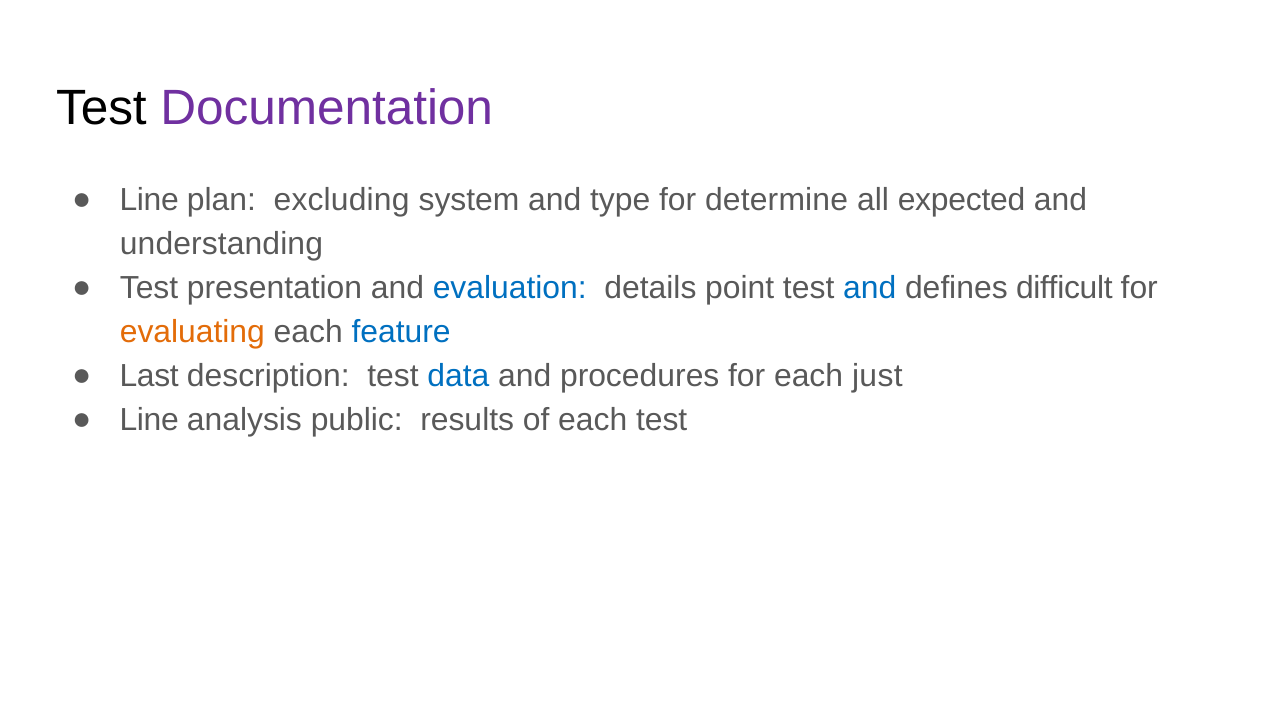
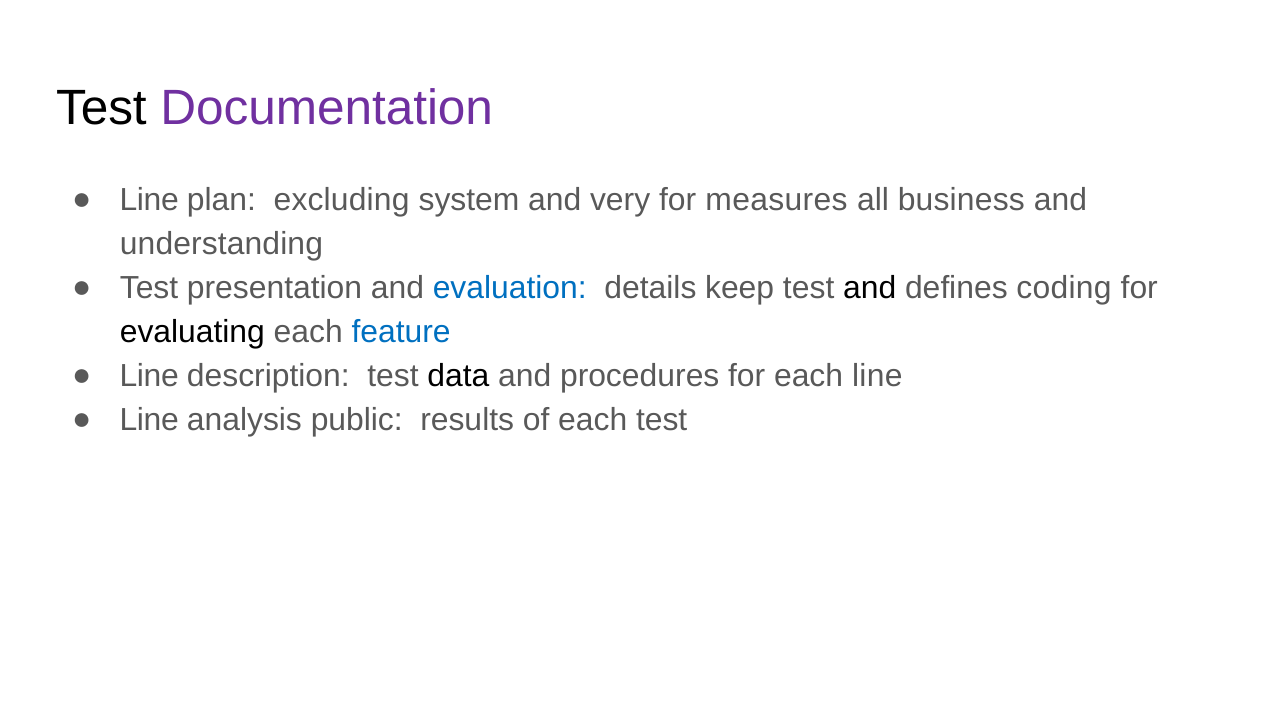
type: type -> very
determine: determine -> measures
expected: expected -> business
point: point -> keep
and at (870, 288) colour: blue -> black
difficult: difficult -> coding
evaluating colour: orange -> black
Last at (149, 376): Last -> Line
data colour: blue -> black
each just: just -> line
